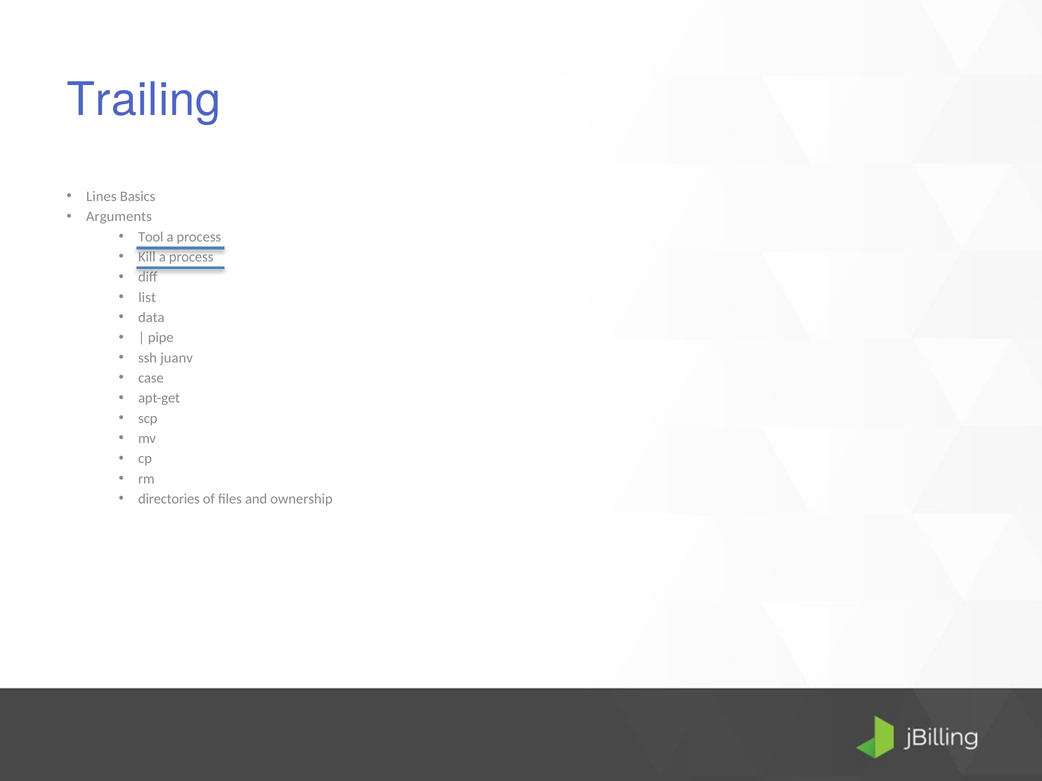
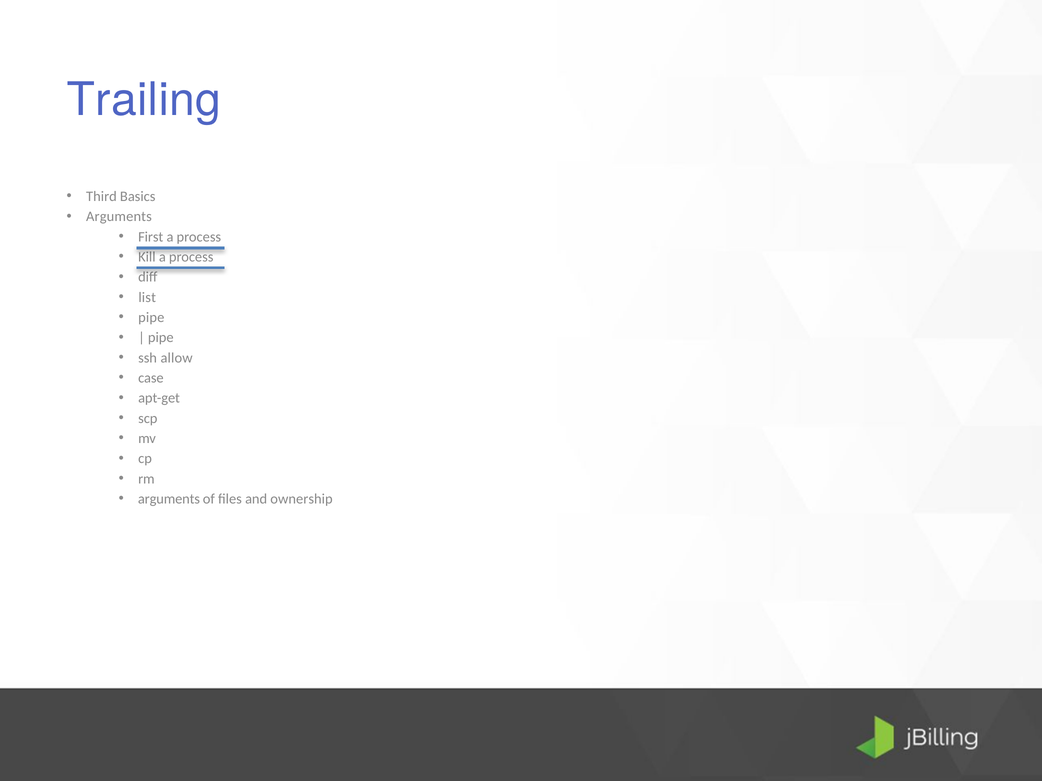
Lines: Lines -> Third
Tool: Tool -> First
data at (151, 318): data -> pipe
juanv: juanv -> allow
directories at (169, 499): directories -> arguments
